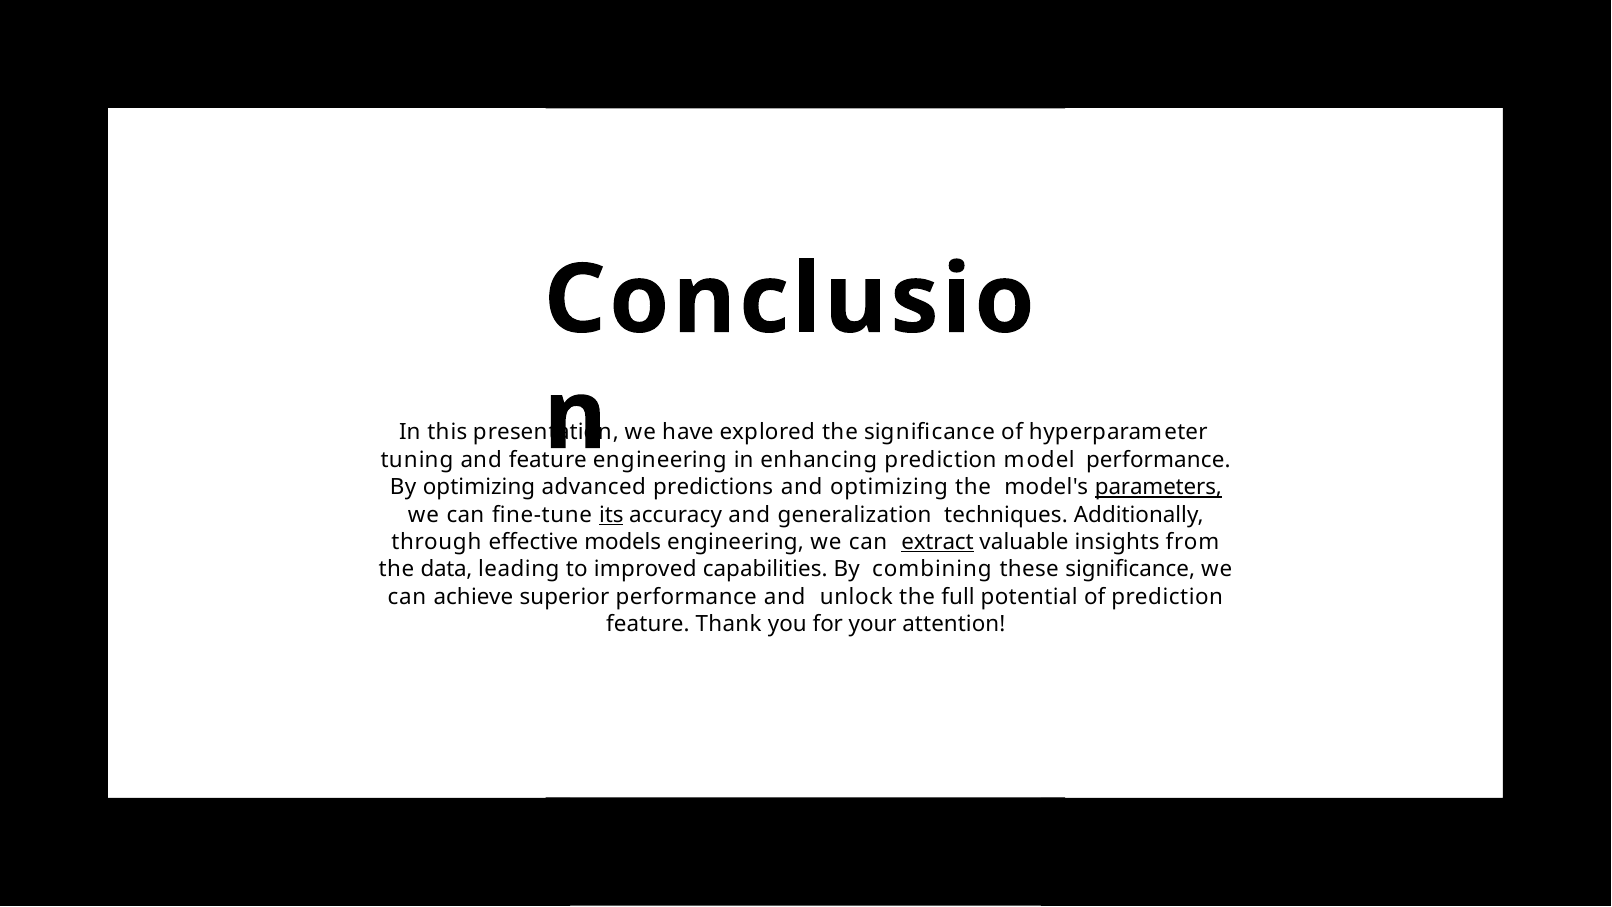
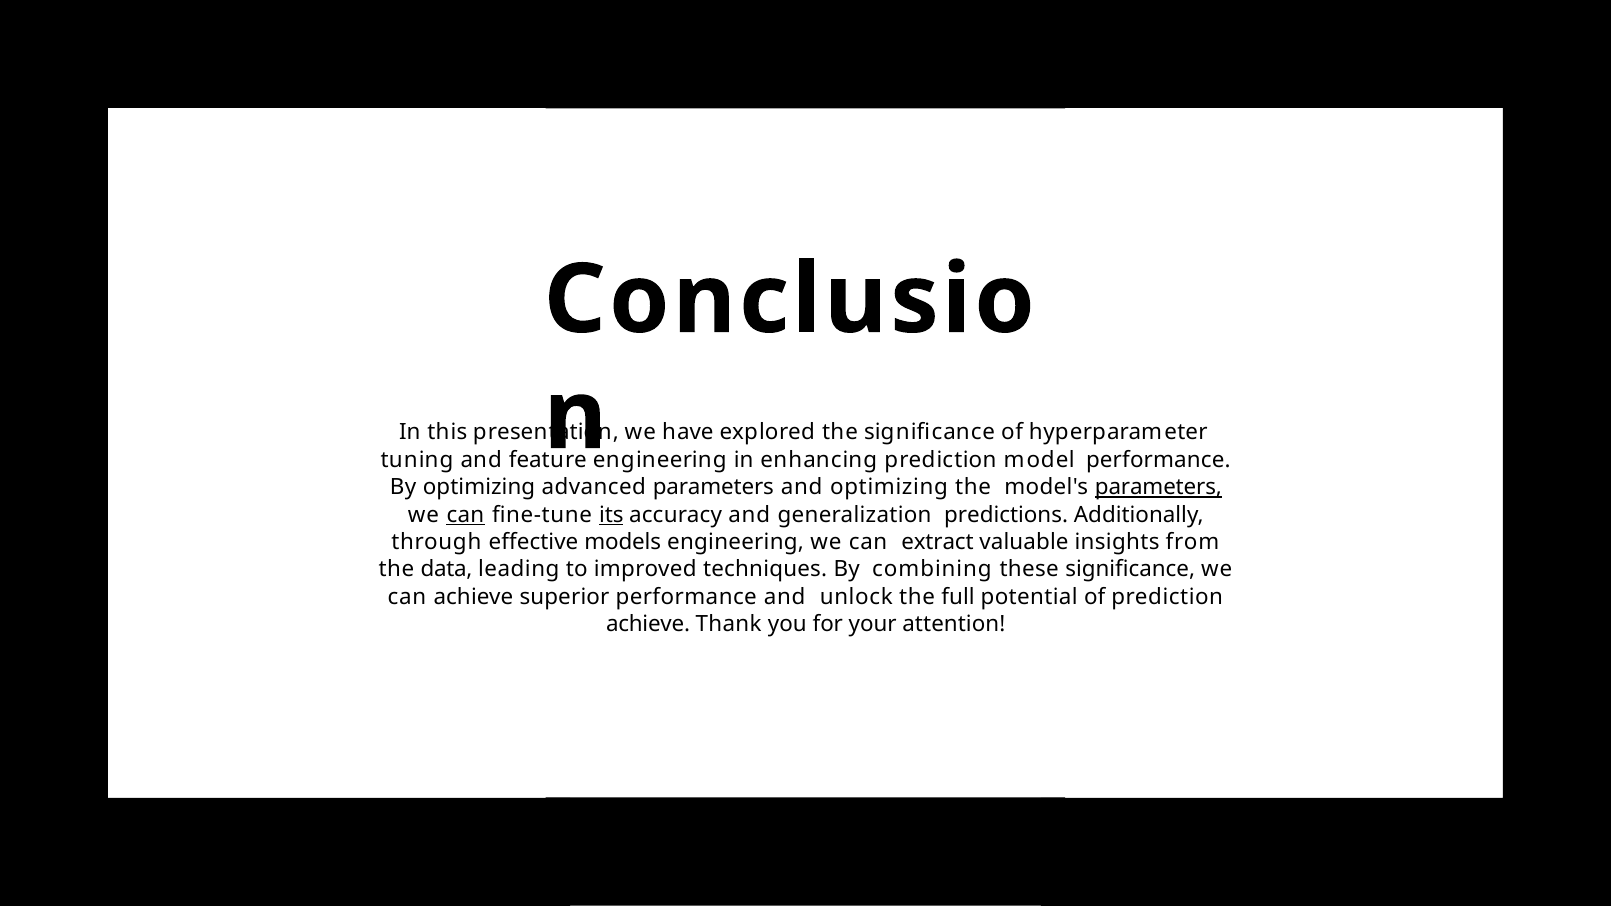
predictions at (713, 487): predictions -> parameters
can at (465, 515) underline: none -> present
techniques: techniques -> predictions
extract underline: present -> none
capabilities: capabilities -> techniques
feature at (648, 624): feature -> achieve
